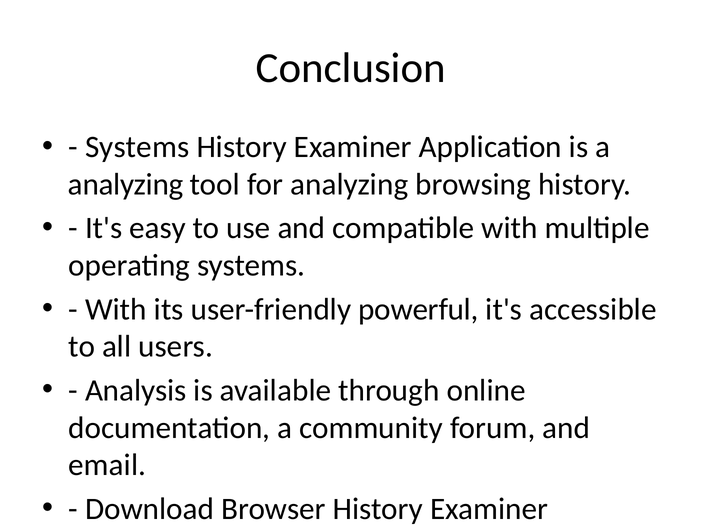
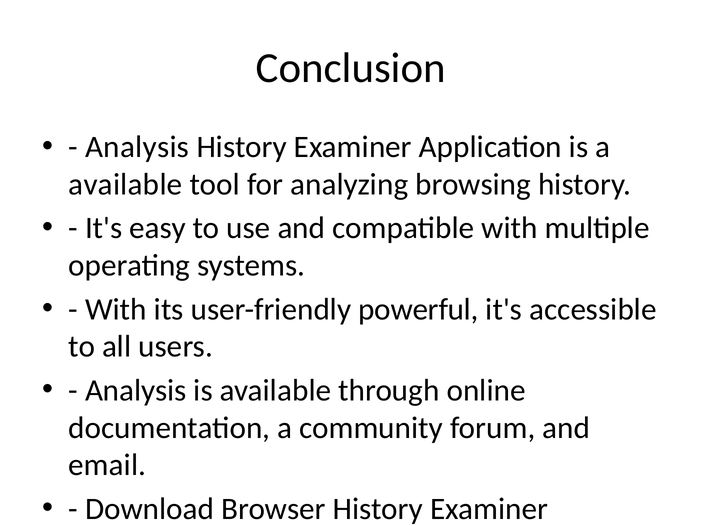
Systems at (137, 147): Systems -> Analysis
analyzing at (126, 185): analyzing -> available
